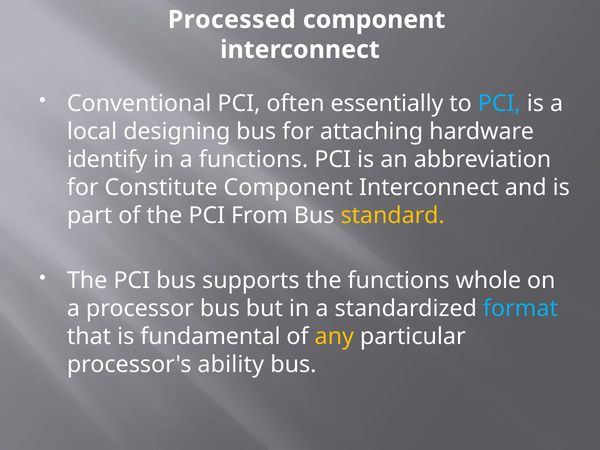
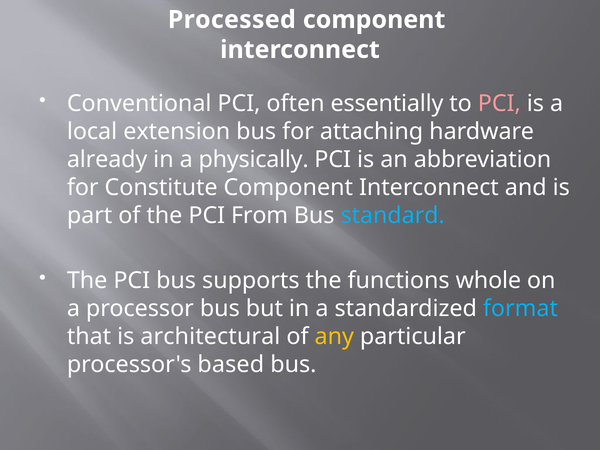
PCI at (499, 104) colour: light blue -> pink
designing: designing -> extension
identify: identify -> already
a functions: functions -> physically
standard colour: yellow -> light blue
fundamental: fundamental -> architectural
ability: ability -> based
